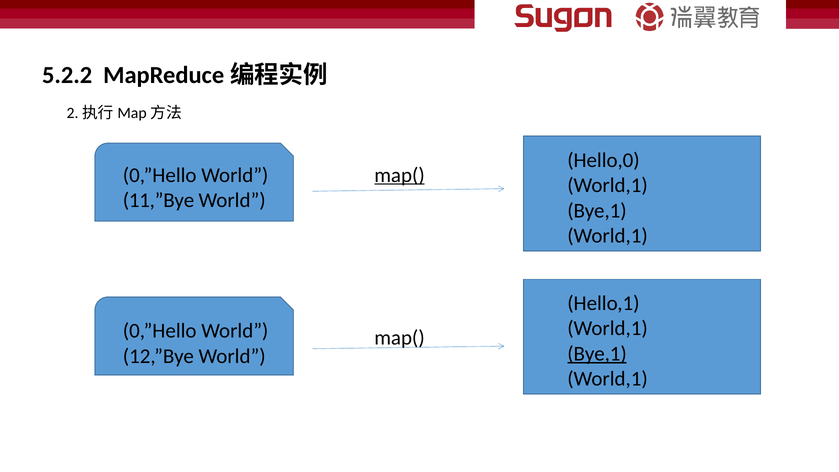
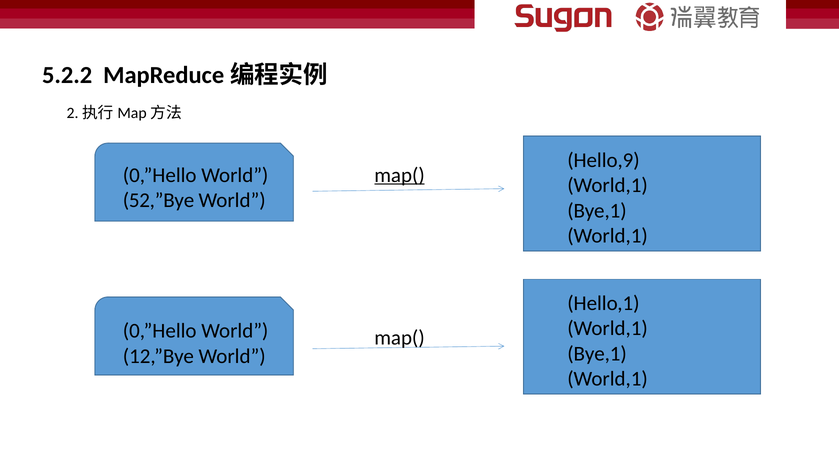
Hello,0: Hello,0 -> Hello,9
11,”Bye: 11,”Bye -> 52,”Bye
Bye,1 at (597, 354) underline: present -> none
